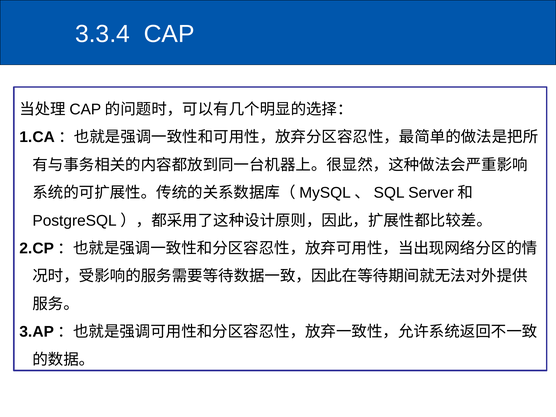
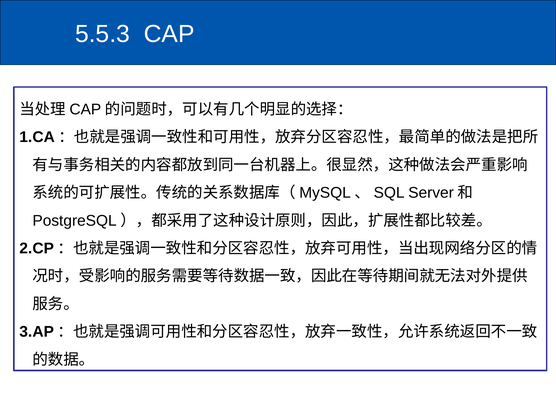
3.3.4: 3.3.4 -> 5.5.3
